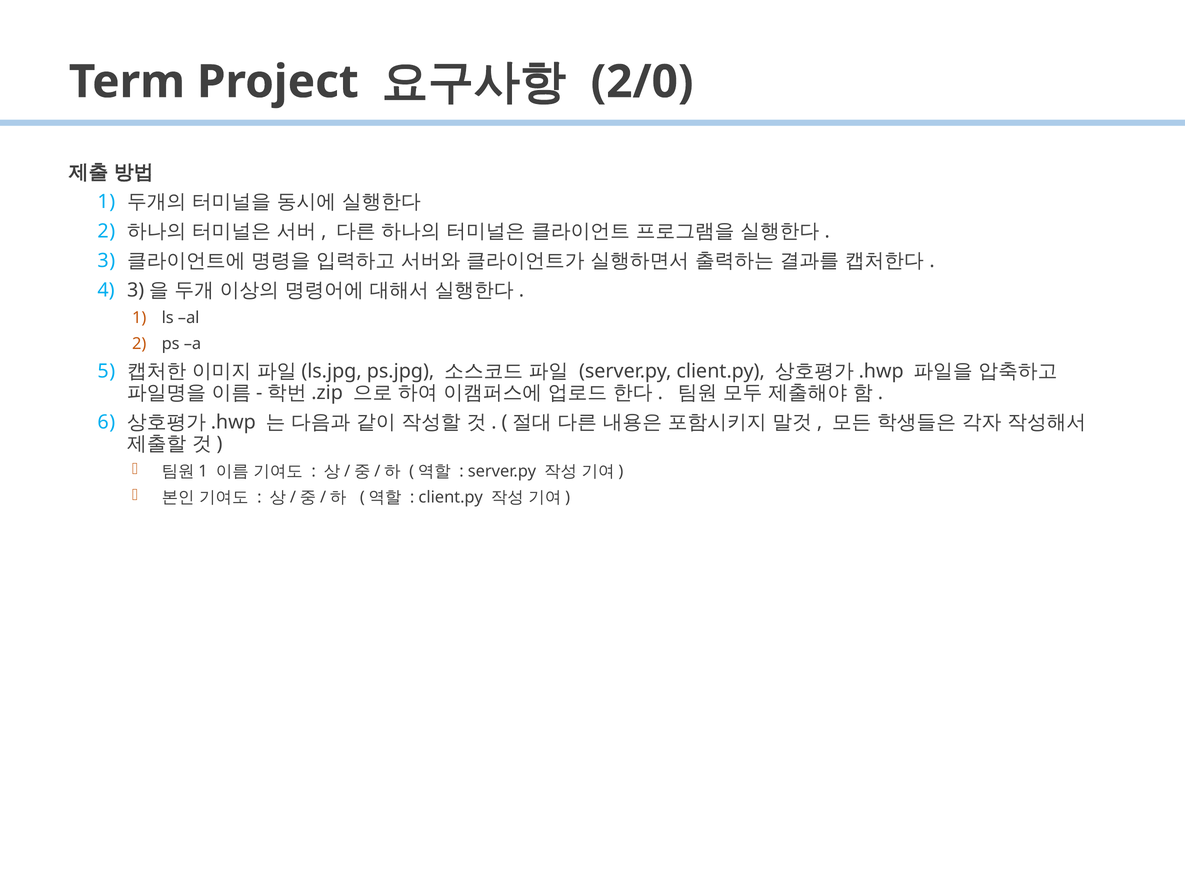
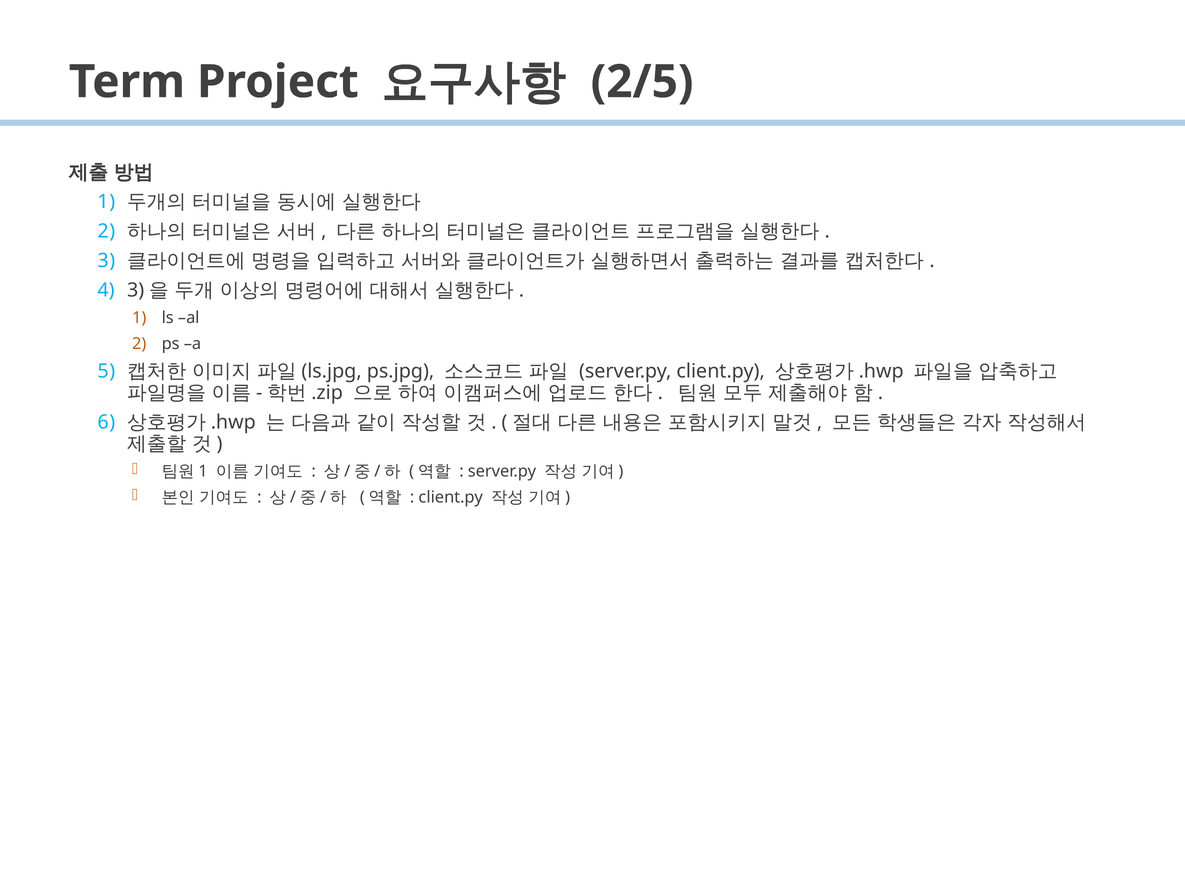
2/0: 2/0 -> 2/5
